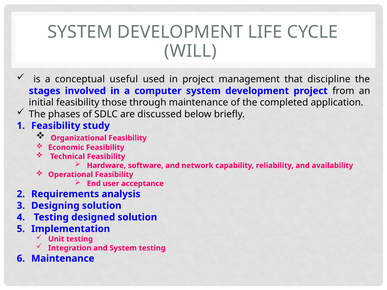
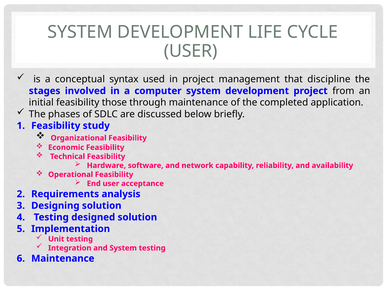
WILL at (190, 51): WILL -> USER
useful: useful -> syntax
